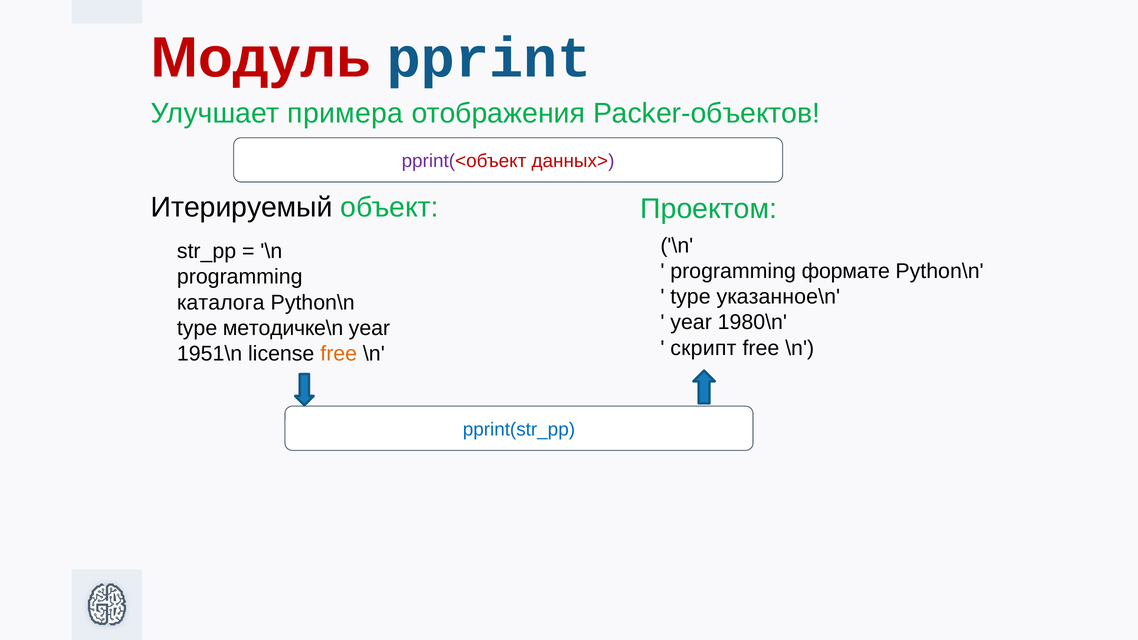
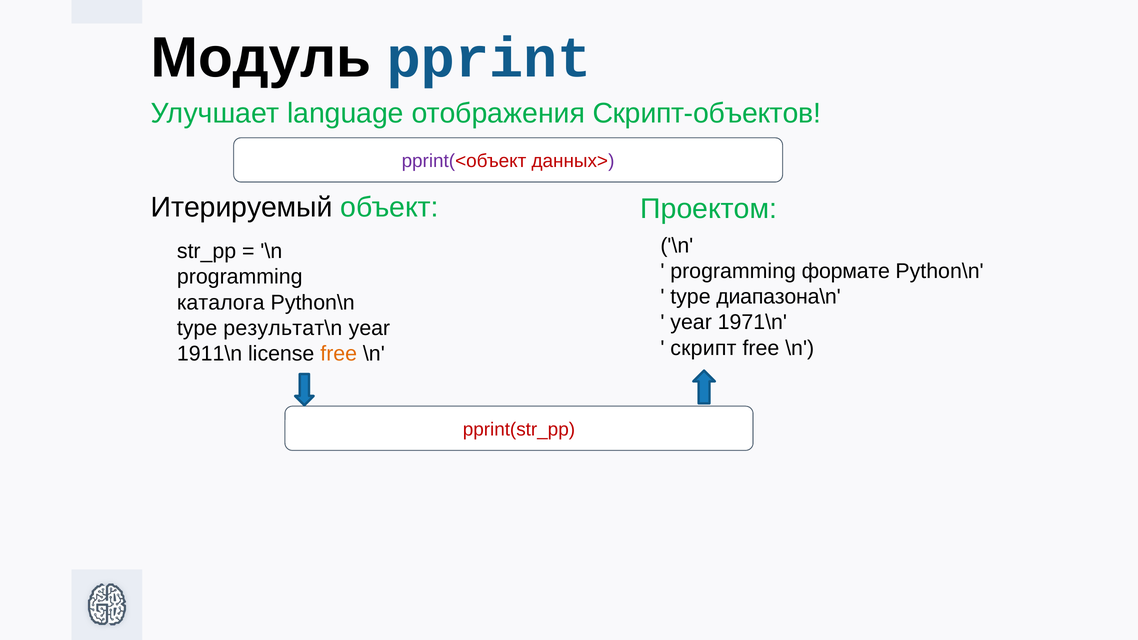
Модуль colour: red -> black
примера: примера -> language
Packer-объектов: Packer-объектов -> Скрипт-объектов
указанное\n: указанное\n -> диапазона\n
1980\n: 1980\n -> 1971\n
методичке\n: методичке\n -> результат\n
1951\n: 1951\n -> 1911\n
pprint(str_pp colour: blue -> red
